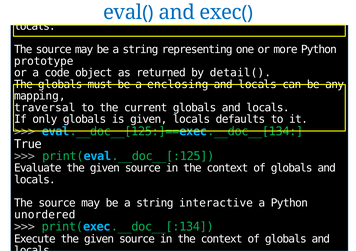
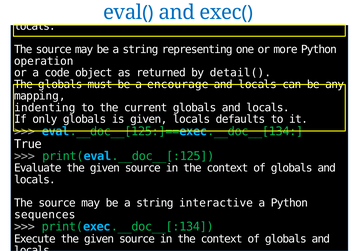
prototype: prototype -> operation
enclosing: enclosing -> encourage
traversal: traversal -> indenting
unordered: unordered -> sequences
